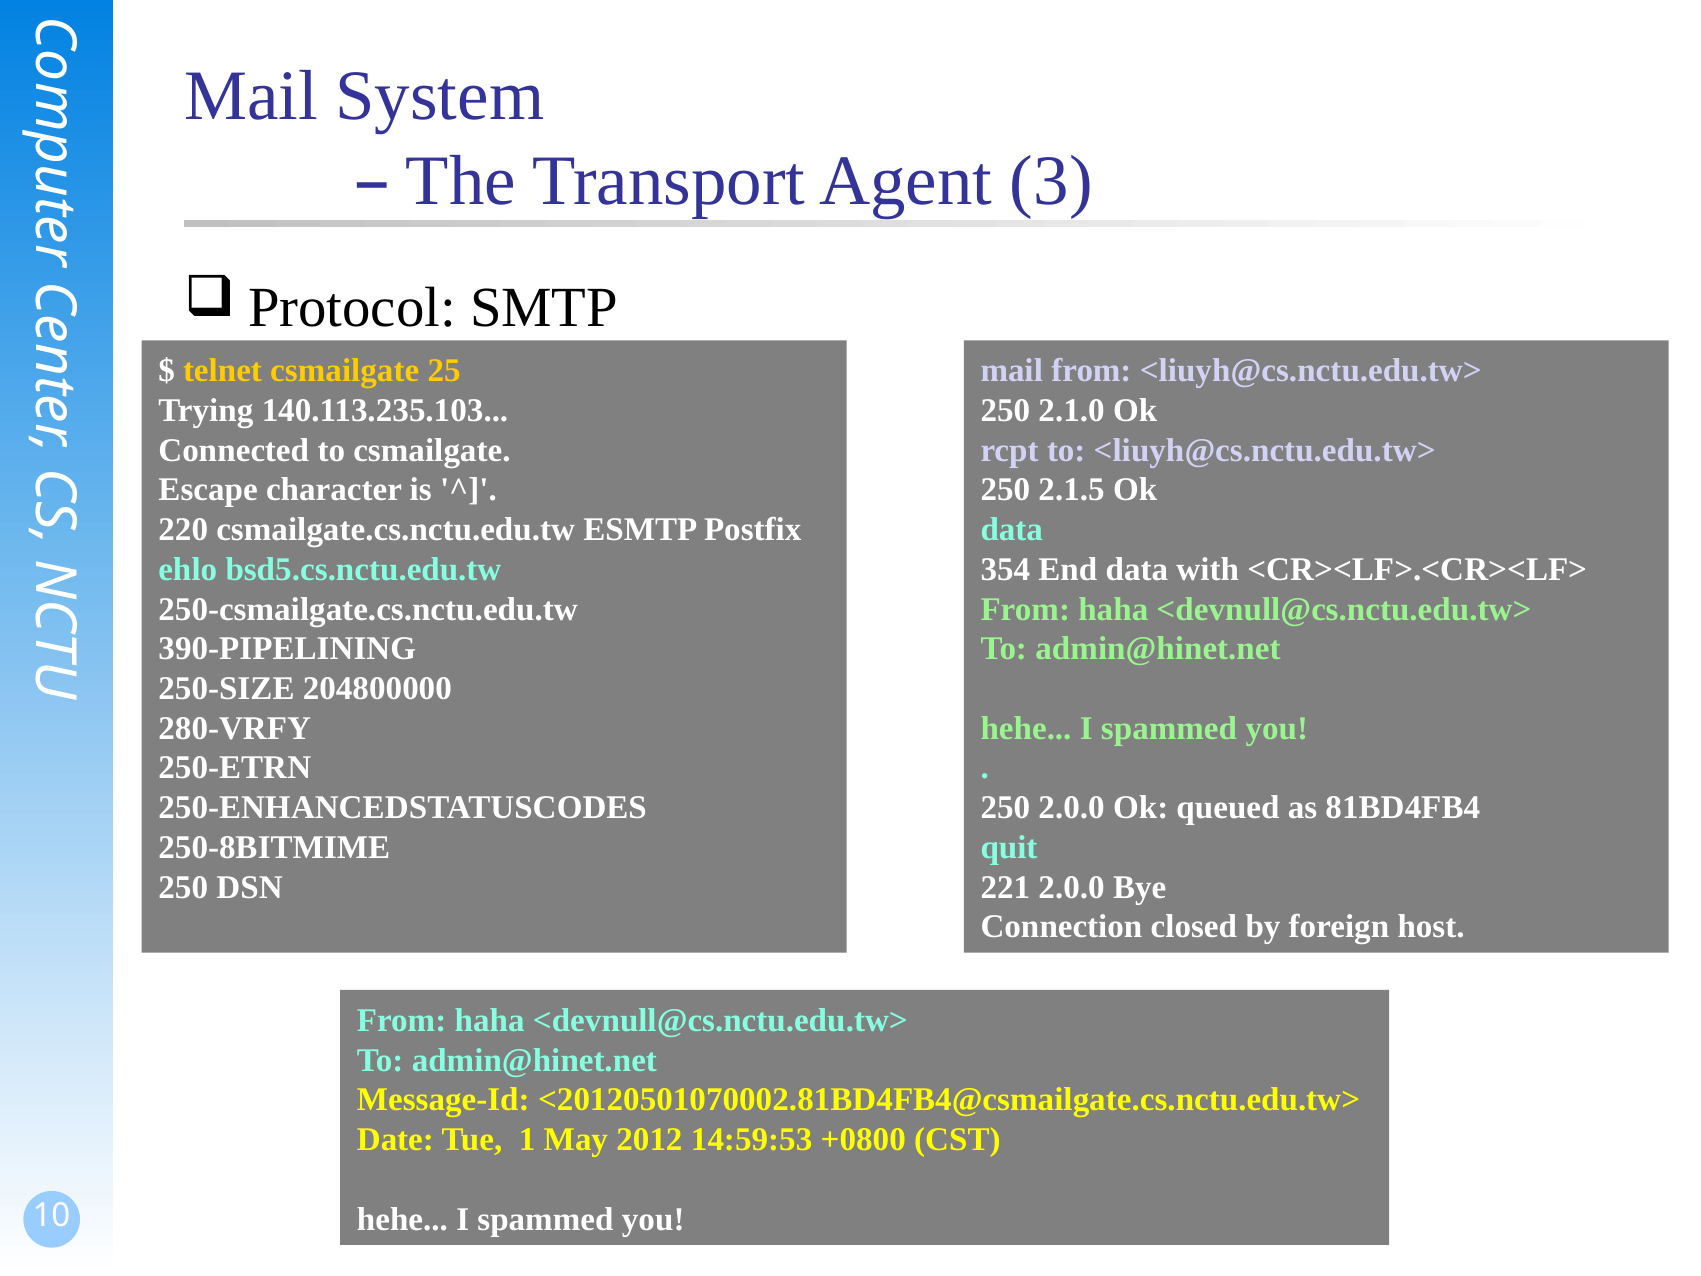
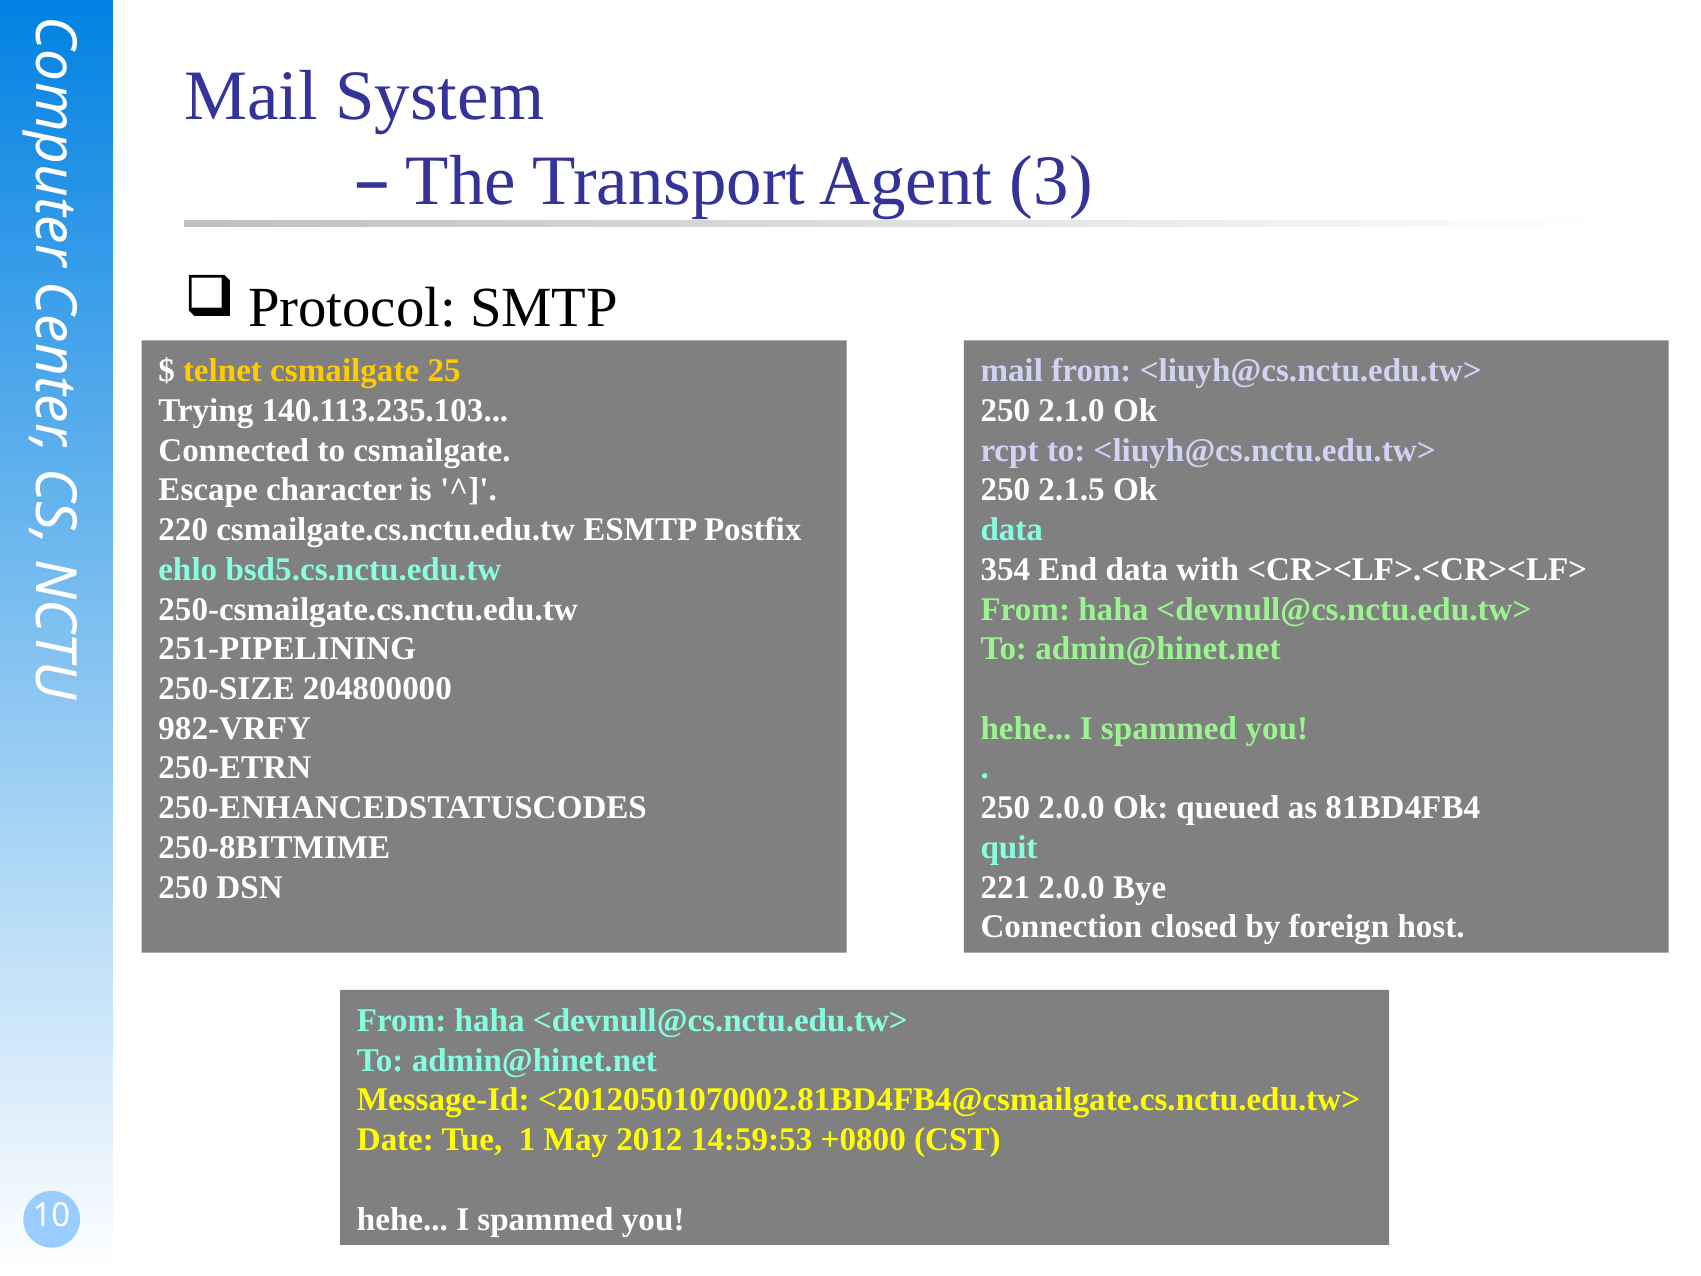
390-PIPELINING: 390-PIPELINING -> 251-PIPELINING
280-VRFY: 280-VRFY -> 982-VRFY
